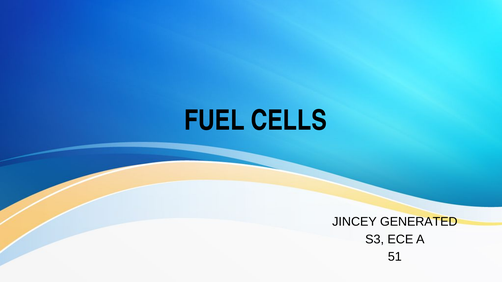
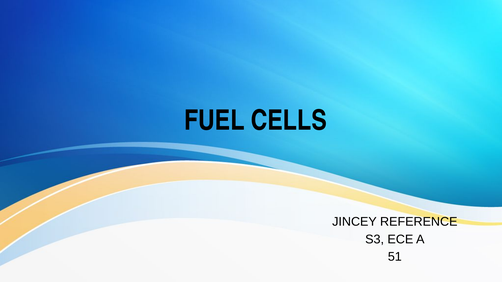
GENERATED: GENERATED -> REFERENCE
